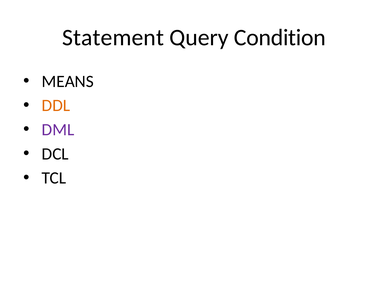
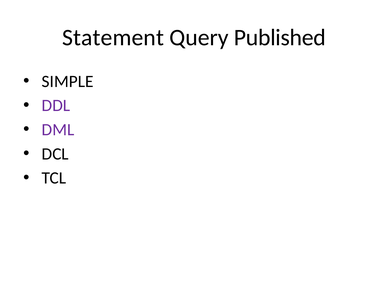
Condition: Condition -> Published
MEANS: MEANS -> SIMPLE
DDL colour: orange -> purple
